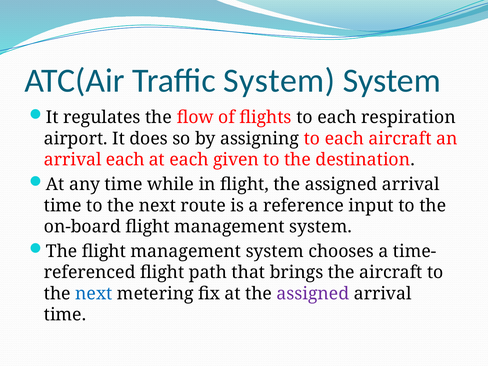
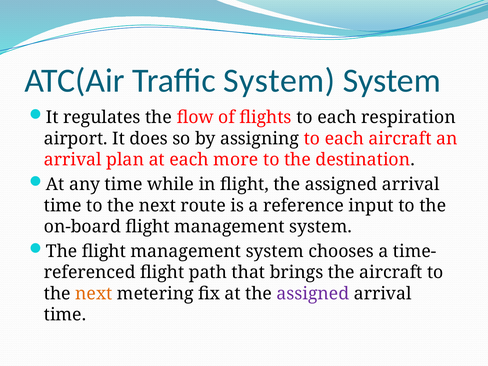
arrival each: each -> plan
given: given -> more
next at (94, 294) colour: blue -> orange
